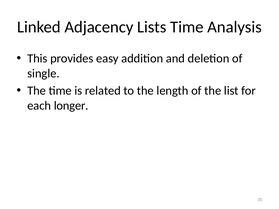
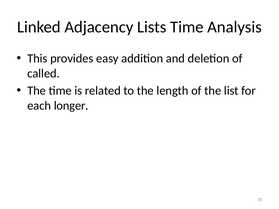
single: single -> called
